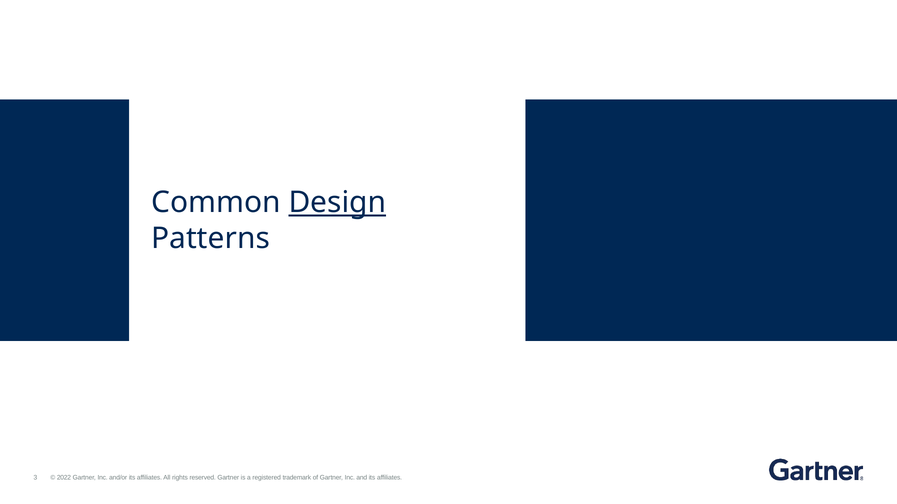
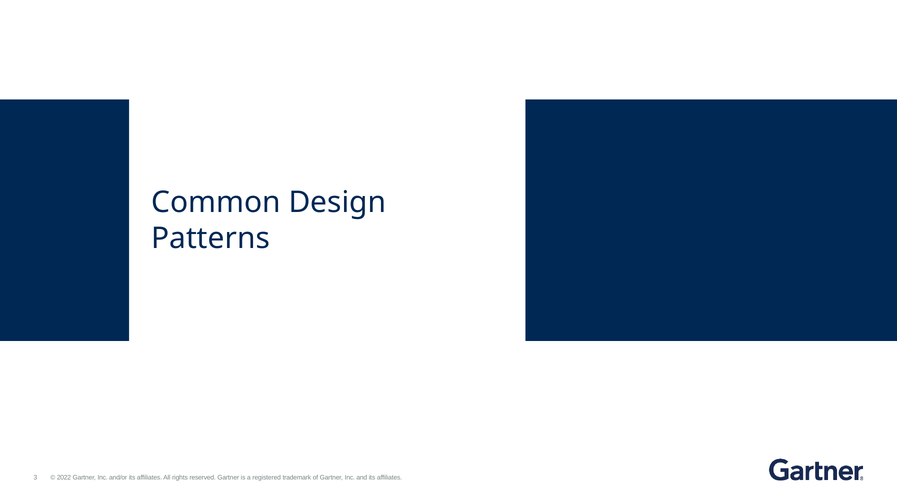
Design underline: present -> none
